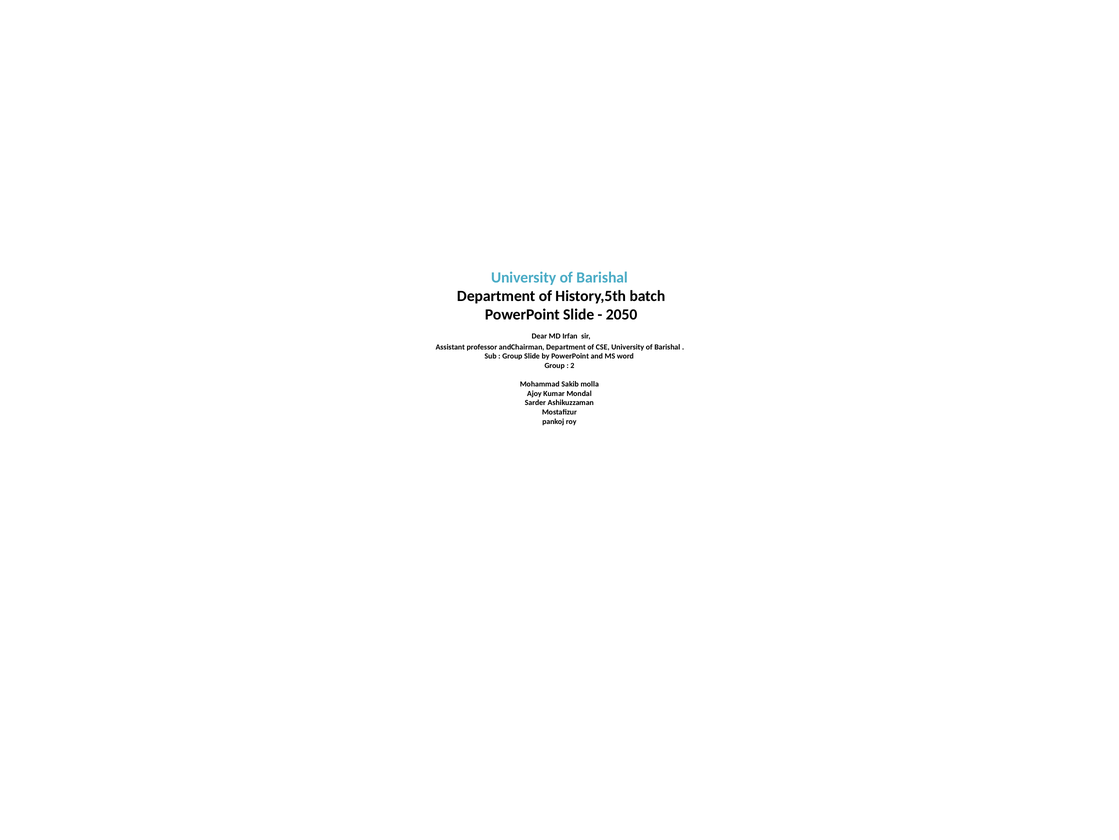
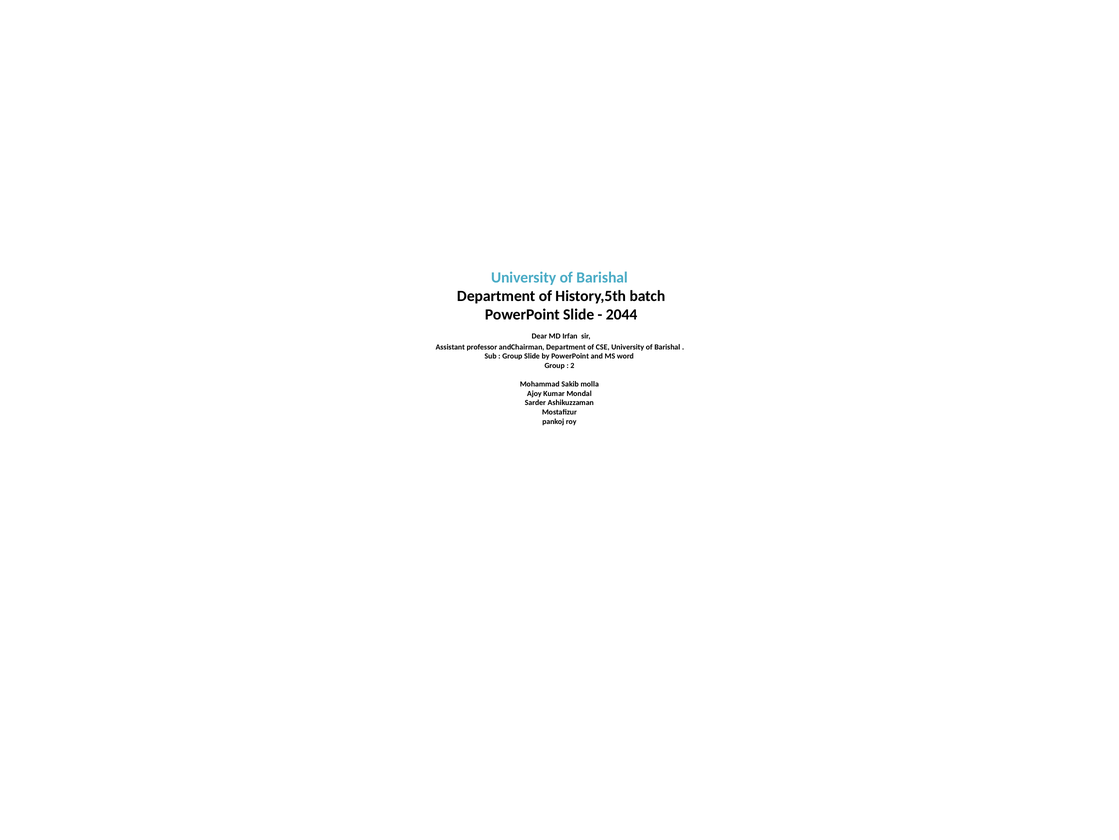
2050: 2050 -> 2044
